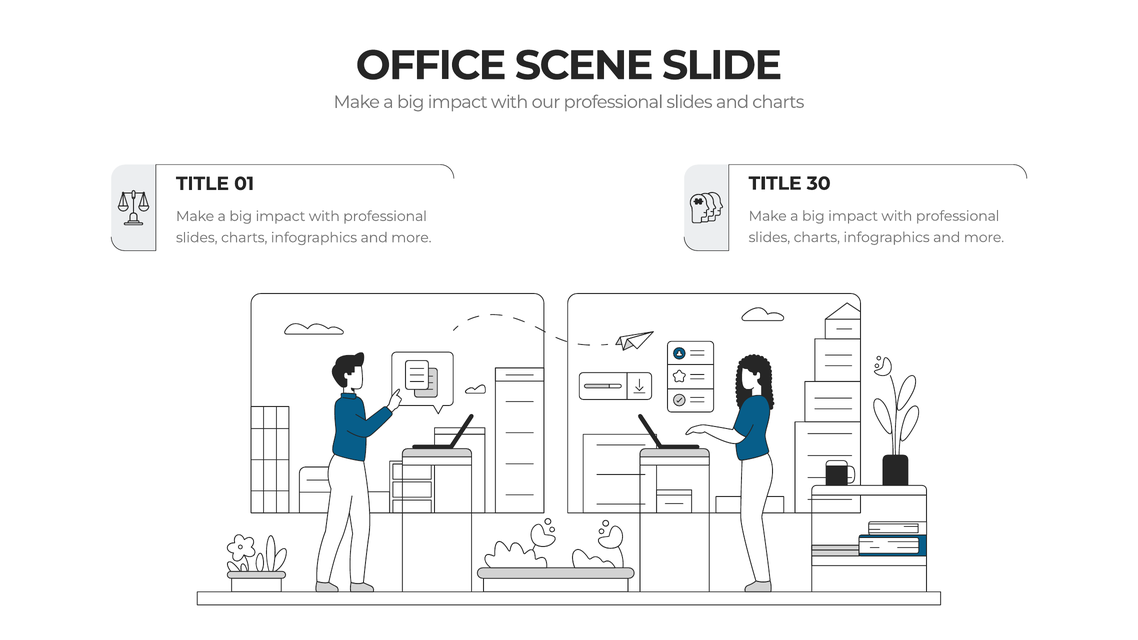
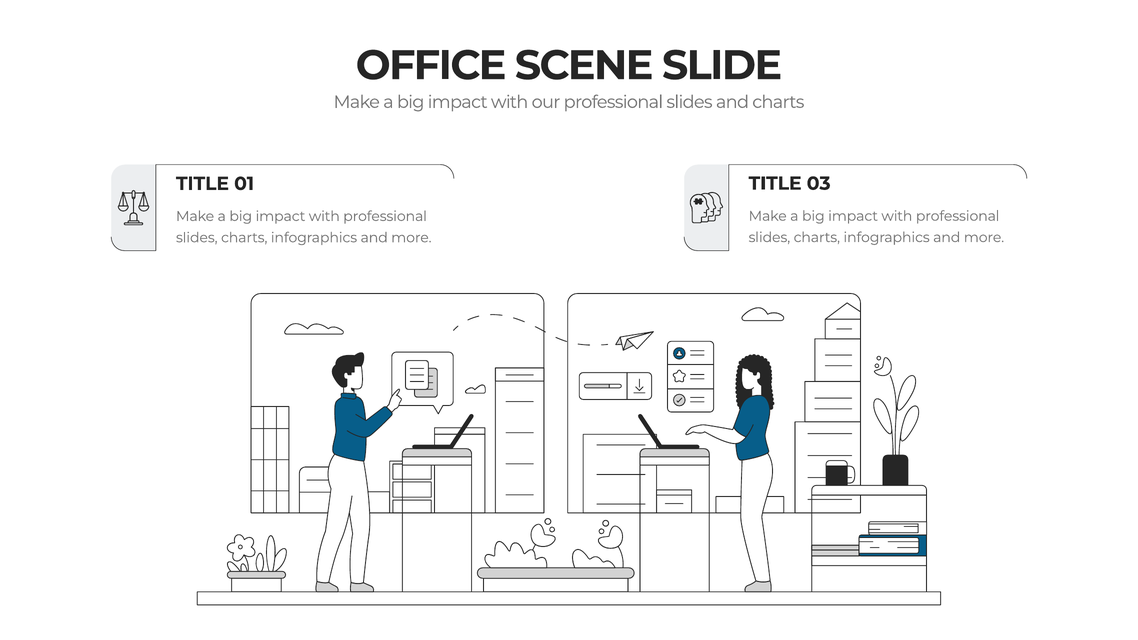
30: 30 -> 03
